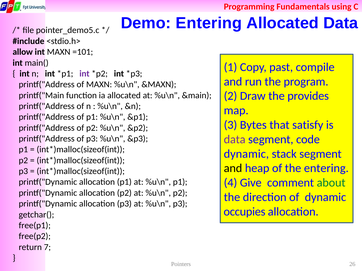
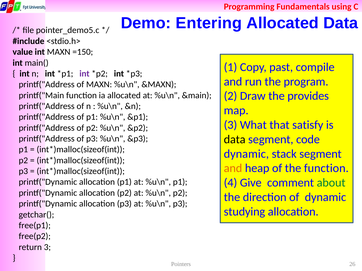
allow: allow -> value
=101: =101 -> =150
Bytes: Bytes -> What
data at (235, 140) colour: purple -> black
and at (233, 169) colour: black -> orange
the entering: entering -> function
occupies: occupies -> studying
return 7: 7 -> 3
